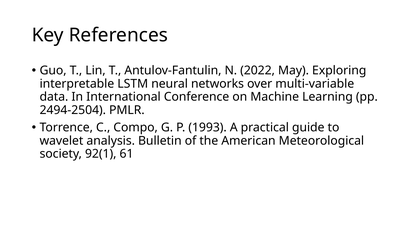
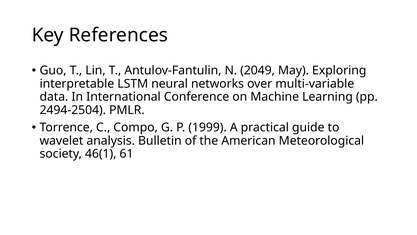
2022: 2022 -> 2049
1993: 1993 -> 1999
92(1: 92(1 -> 46(1
